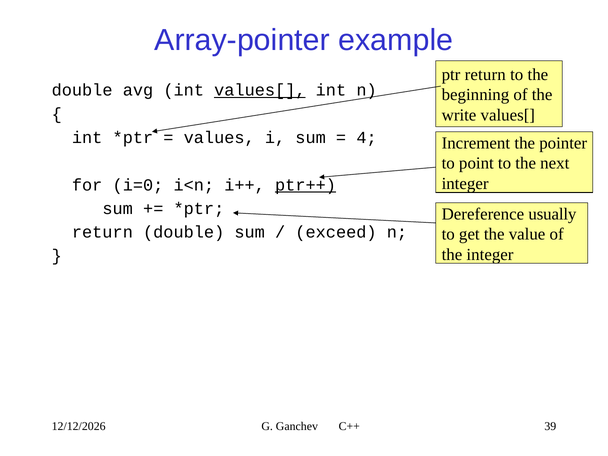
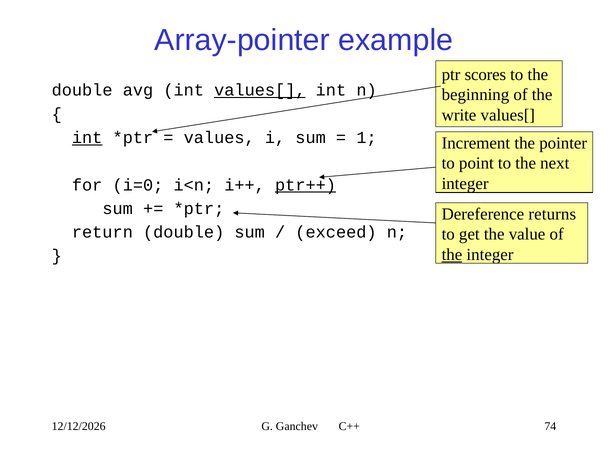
ptr return: return -> scores
int at (87, 138) underline: none -> present
4: 4 -> 1
usually: usually -> returns
the at (452, 254) underline: none -> present
39: 39 -> 74
